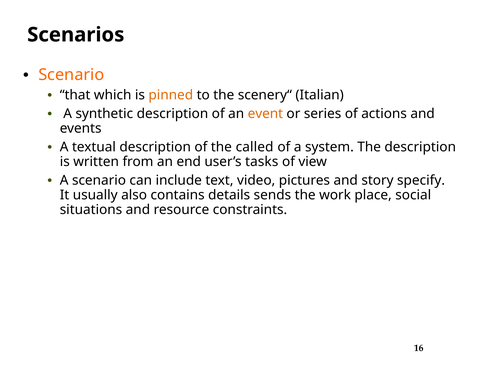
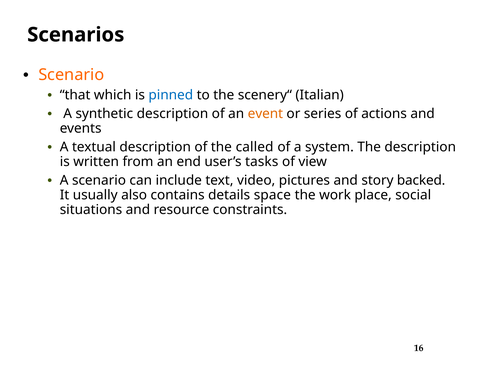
pinned colour: orange -> blue
specify: specify -> backed
sends: sends -> space
